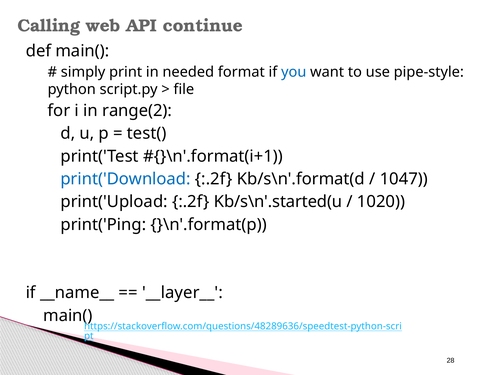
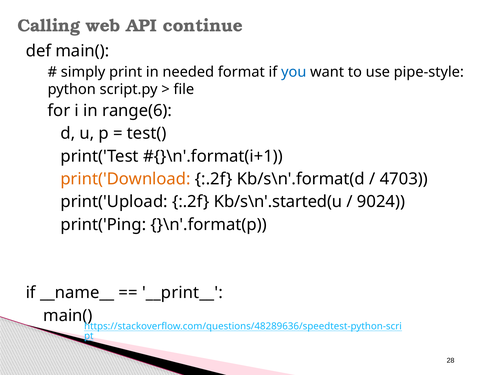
range(2: range(2 -> range(6
print('Download colour: blue -> orange
1047: 1047 -> 4703
1020: 1020 -> 9024
__layer__: __layer__ -> __print__
